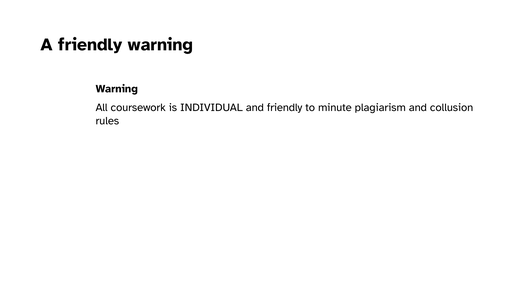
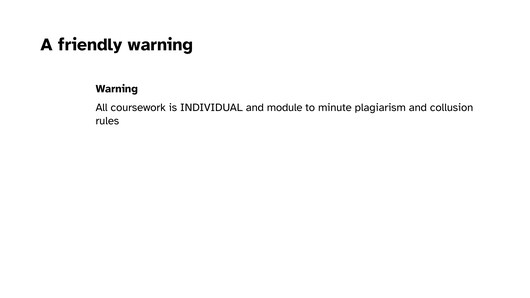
and friendly: friendly -> module
